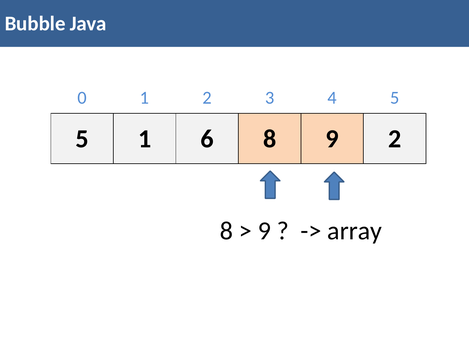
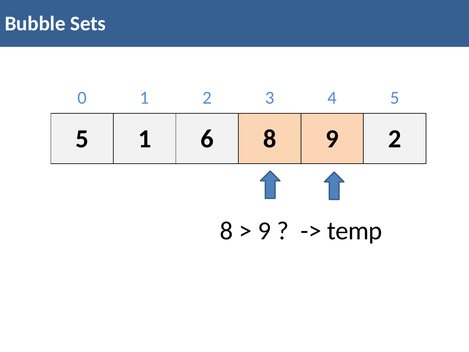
Java: Java -> Sets
array: array -> temp
